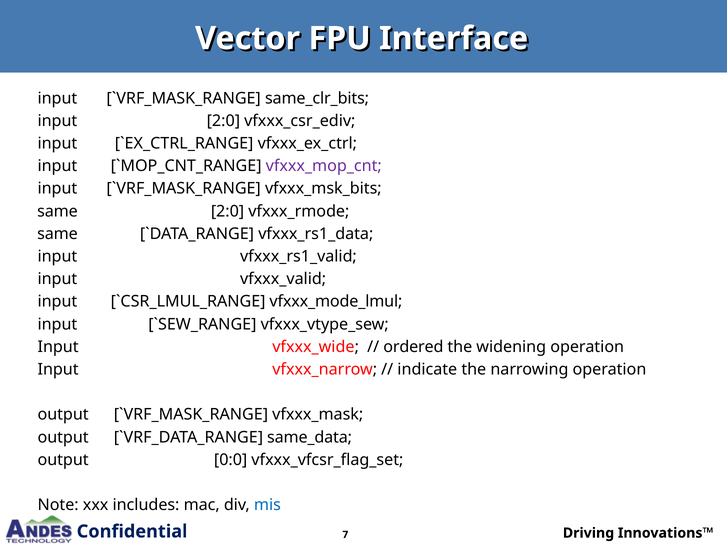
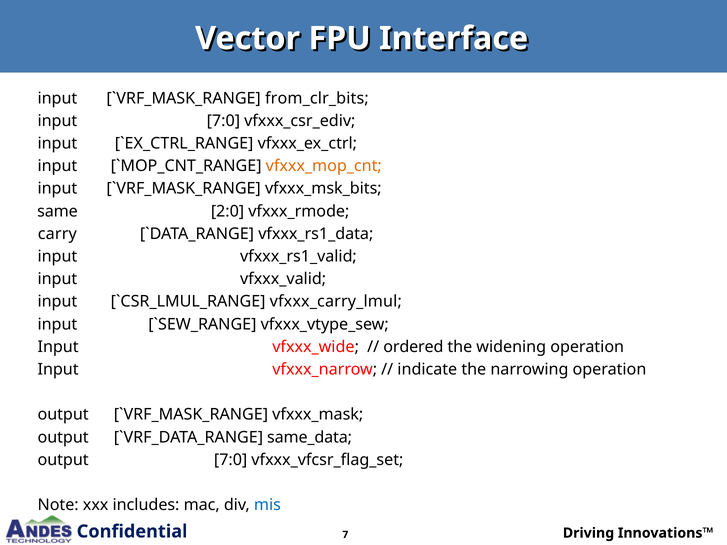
same_clr_bits: same_clr_bits -> from_clr_bits
input 2:0: 2:0 -> 7:0
vfxxx_mop_cnt colour: purple -> orange
same at (57, 234): same -> carry
vfxxx_mode_lmul: vfxxx_mode_lmul -> vfxxx_carry_lmul
output 0:0: 0:0 -> 7:0
